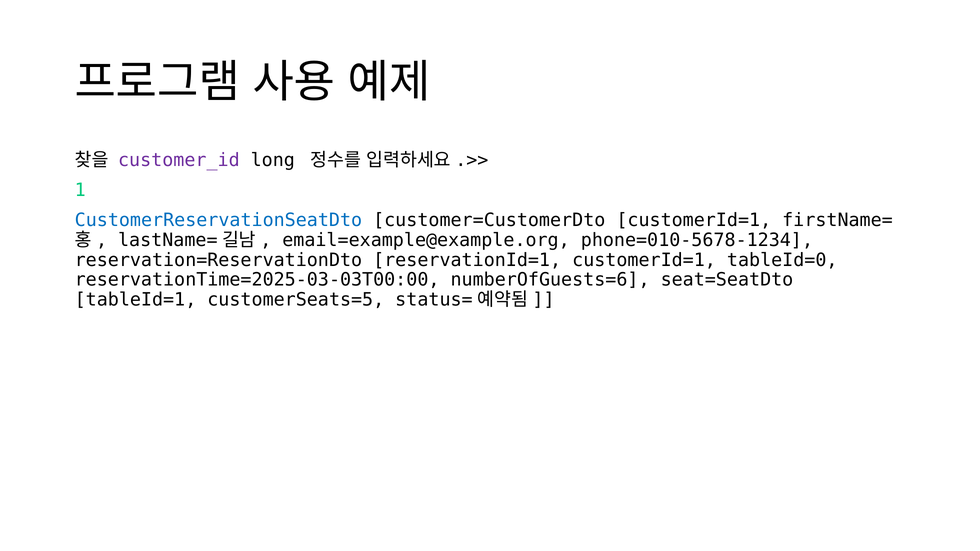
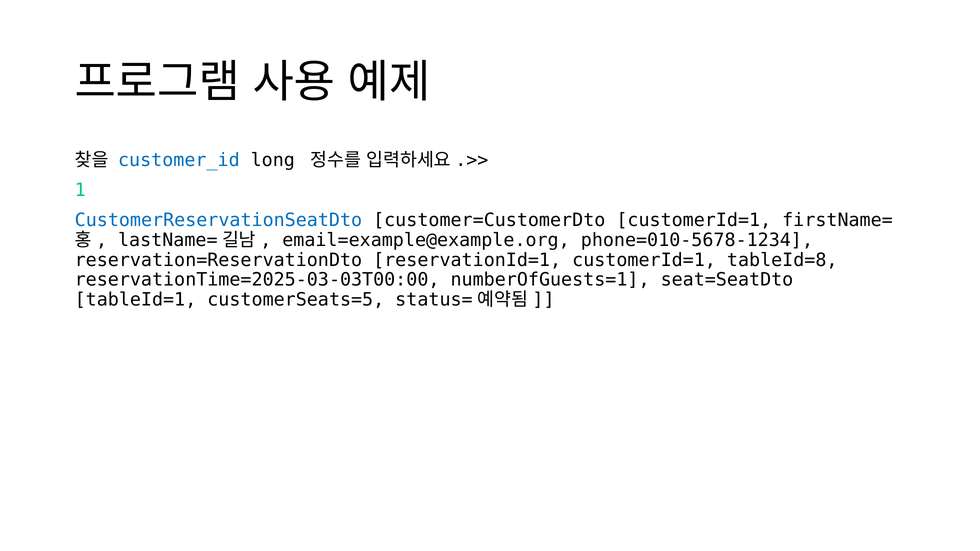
customer_id colour: purple -> blue
tableId=0: tableId=0 -> tableId=8
numberOfGuests=6: numberOfGuests=6 -> numberOfGuests=1
